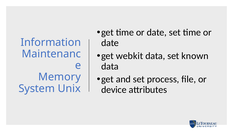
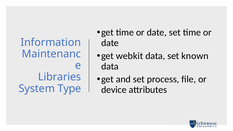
Memory: Memory -> Libraries
Unix: Unix -> Type
